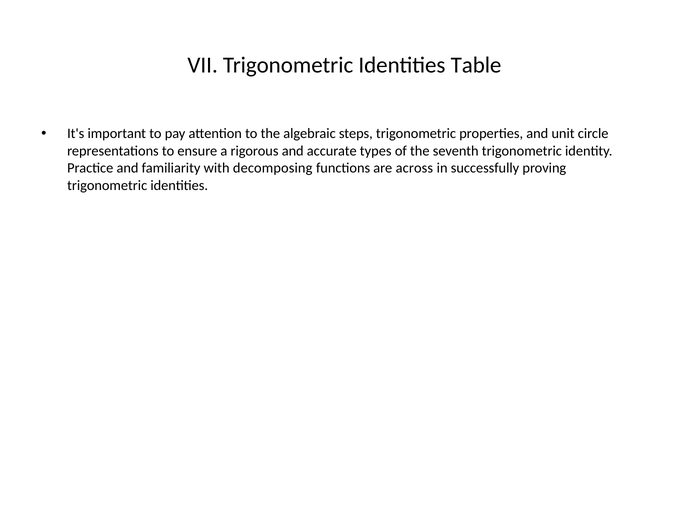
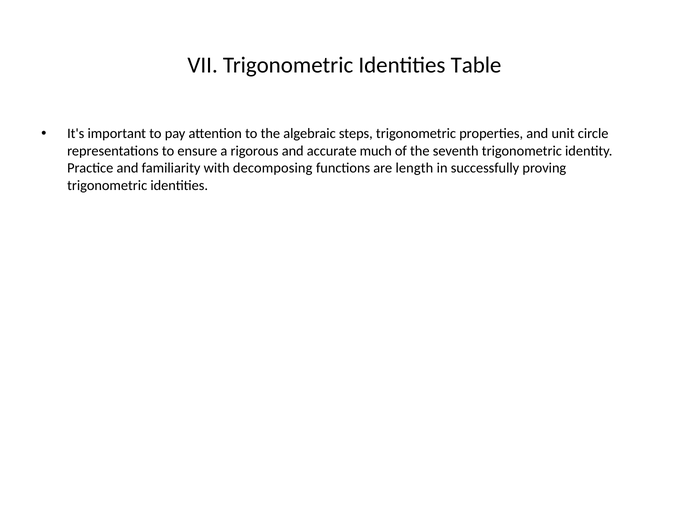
types: types -> much
across: across -> length
